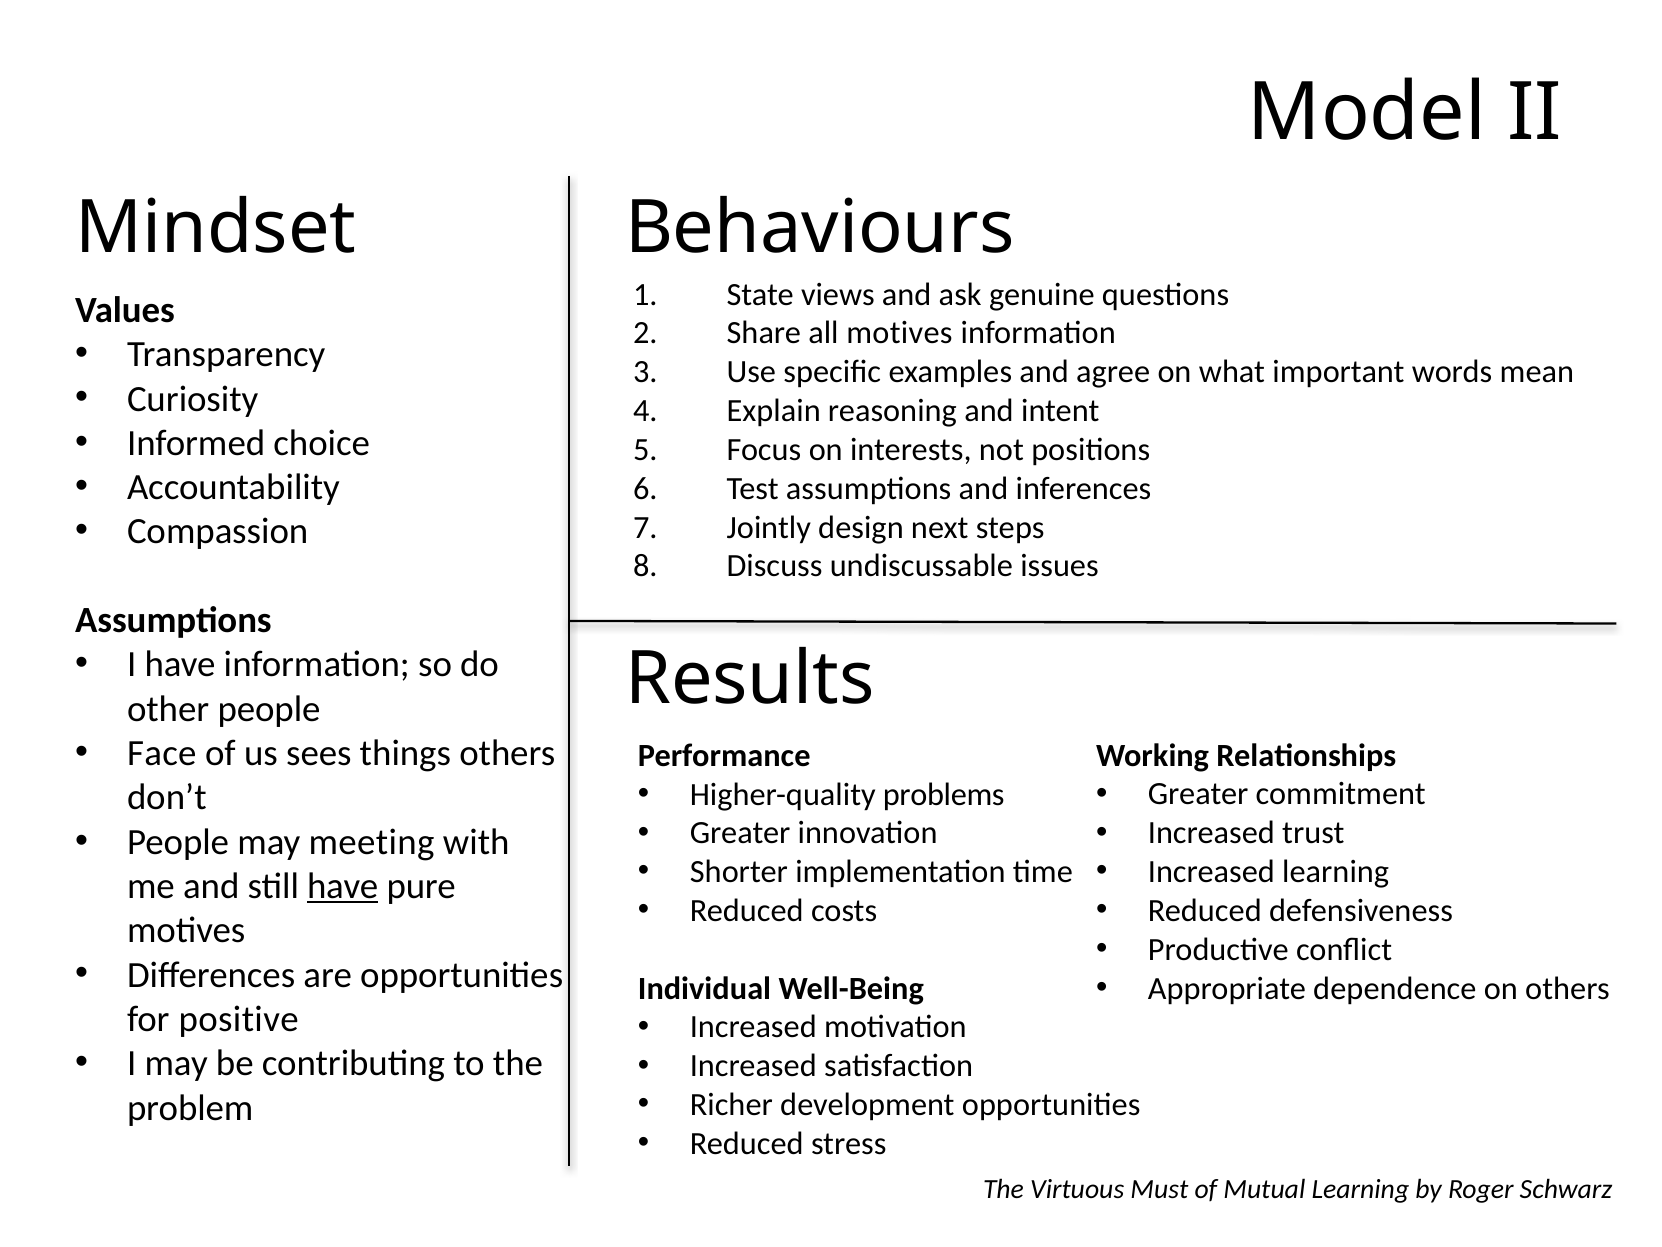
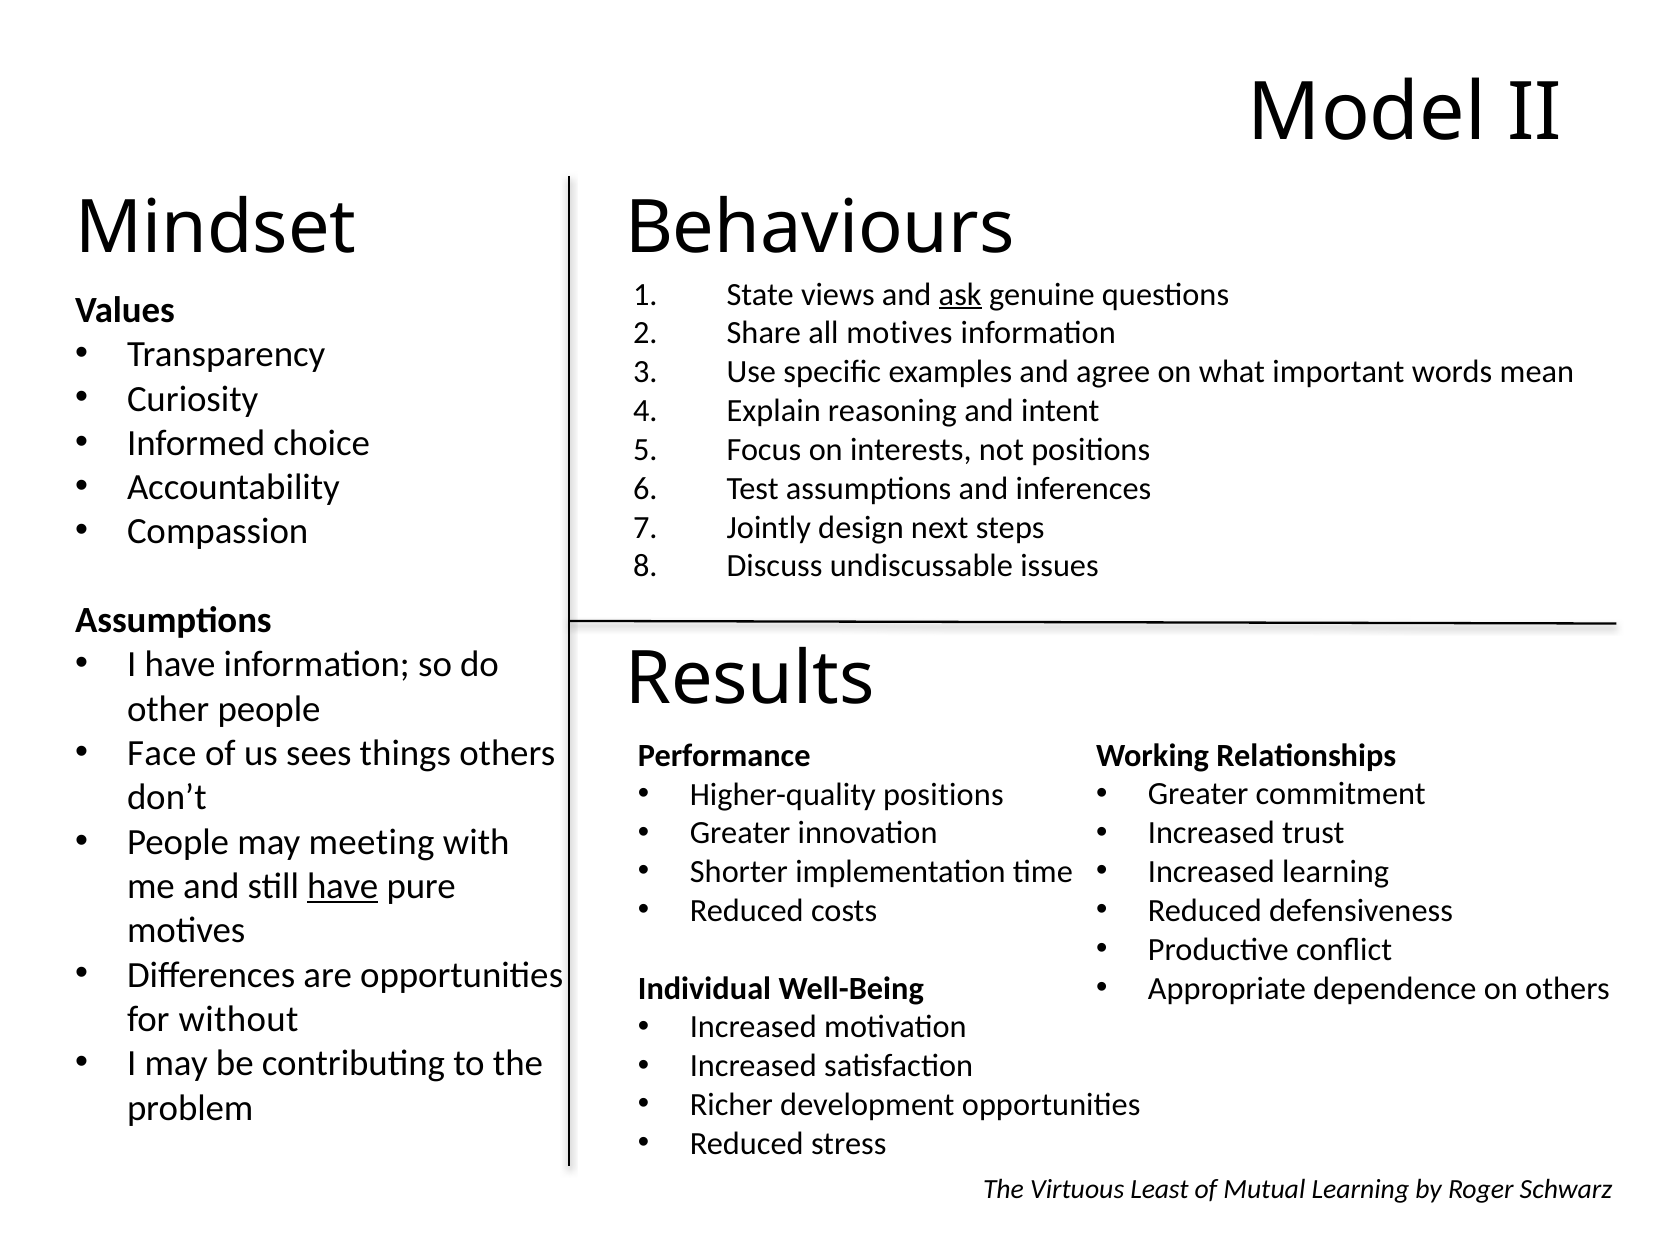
ask underline: none -> present
Higher-quality problems: problems -> positions
positive: positive -> without
Must: Must -> Least
